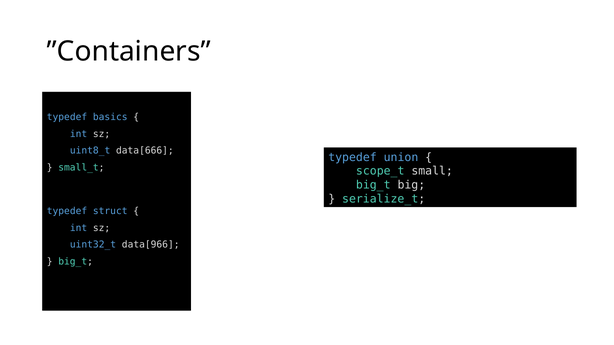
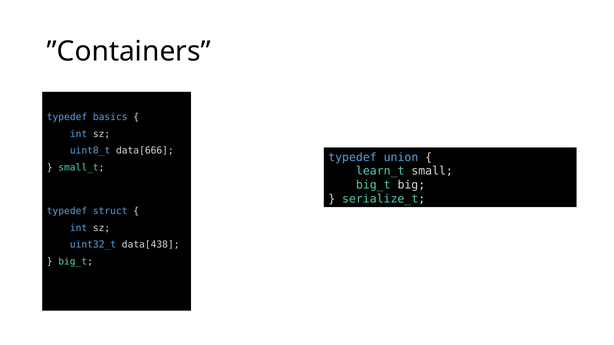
scope_t: scope_t -> learn_t
data[966: data[966 -> data[438
